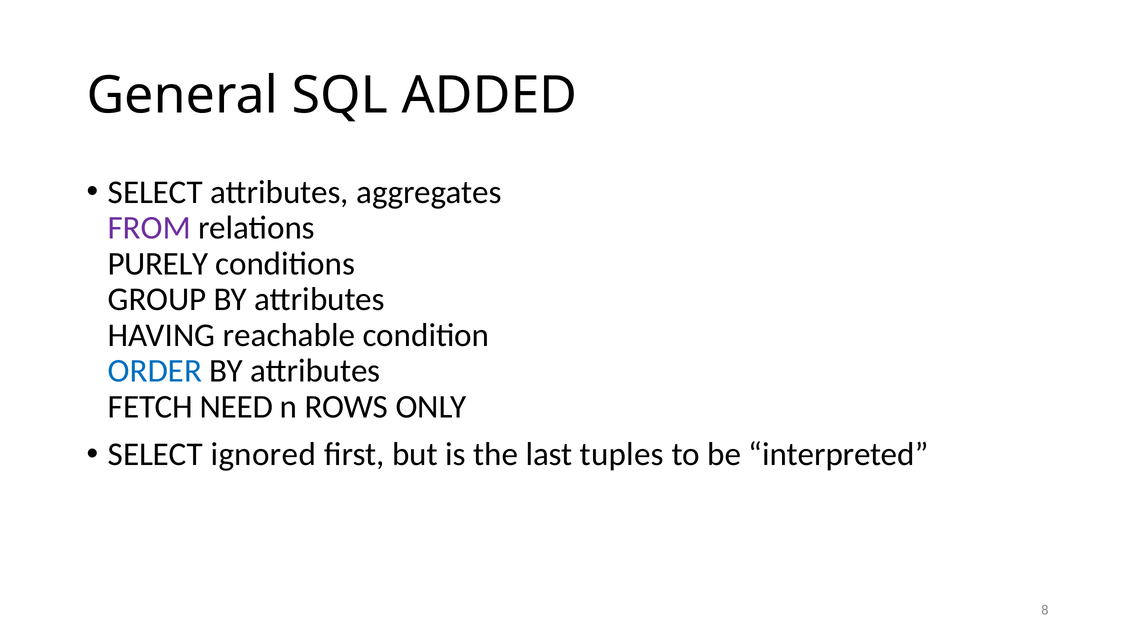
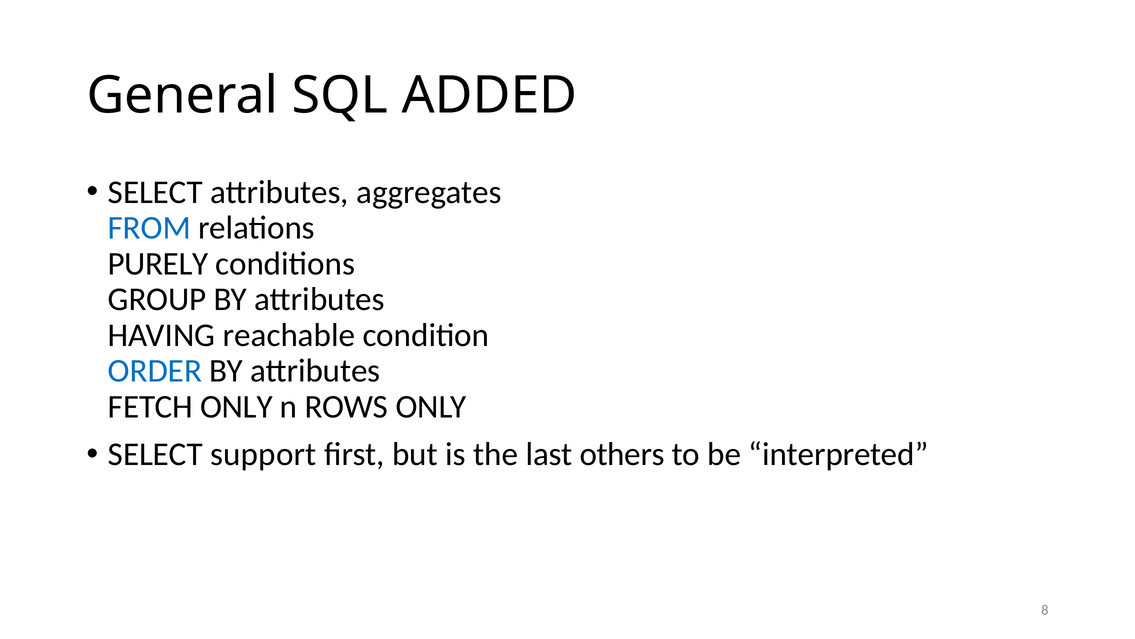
FROM colour: purple -> blue
FETCH NEED: NEED -> ONLY
ignored: ignored -> support
tuples: tuples -> others
